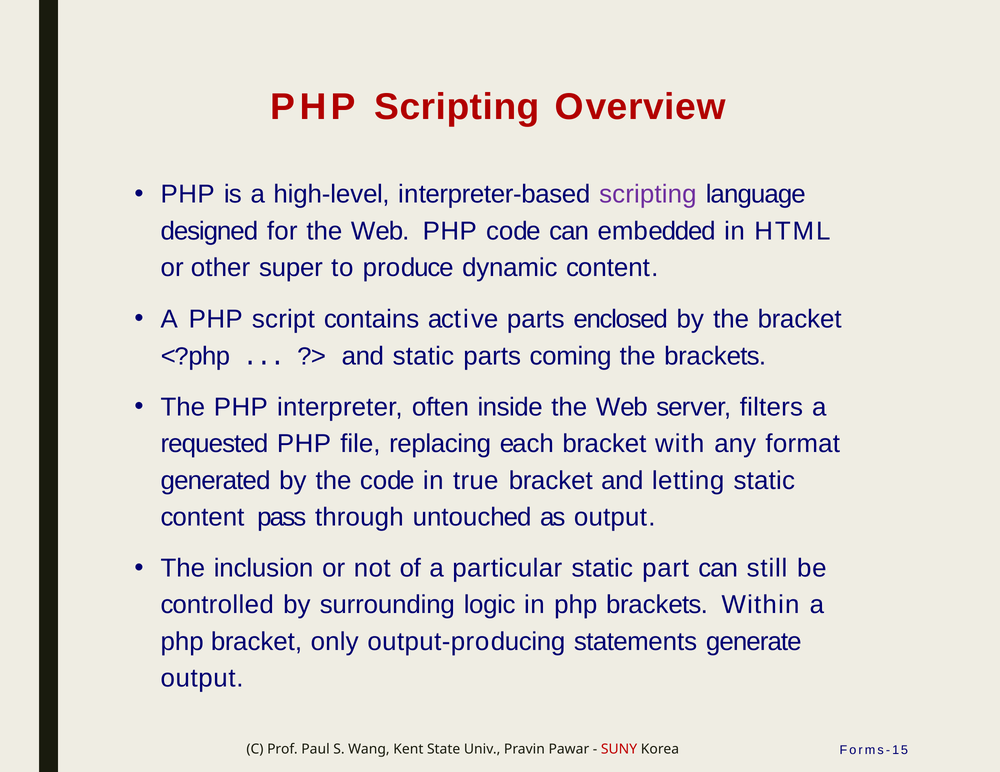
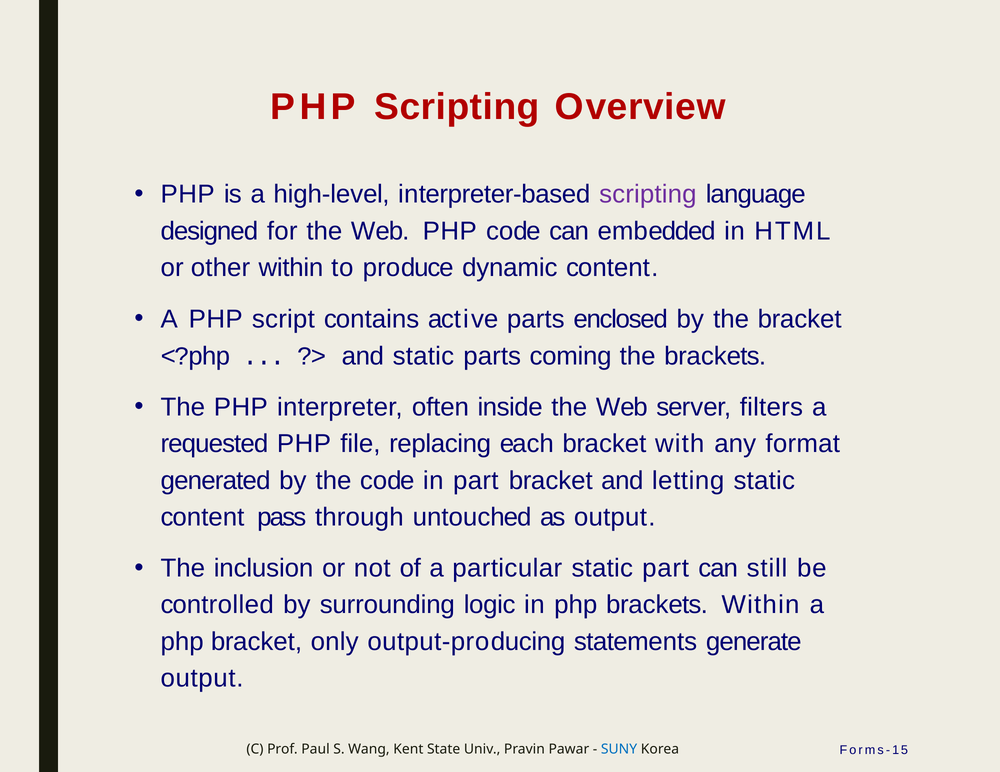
other super: super -> within
in true: true -> part
SUNY colour: red -> blue
